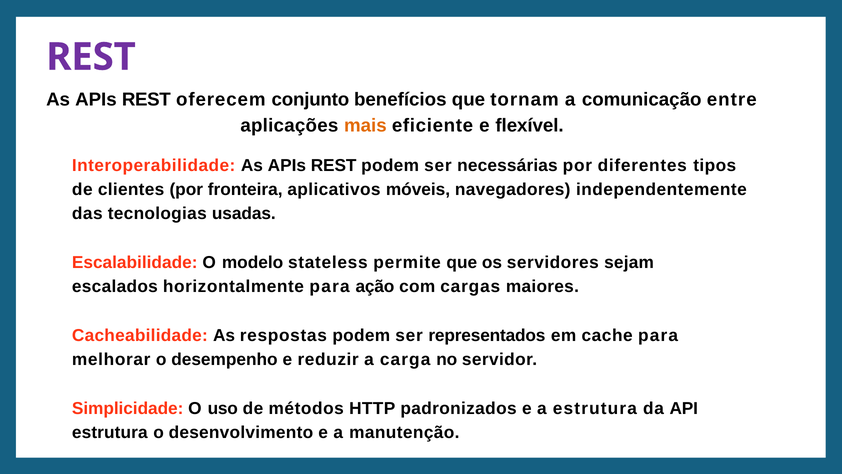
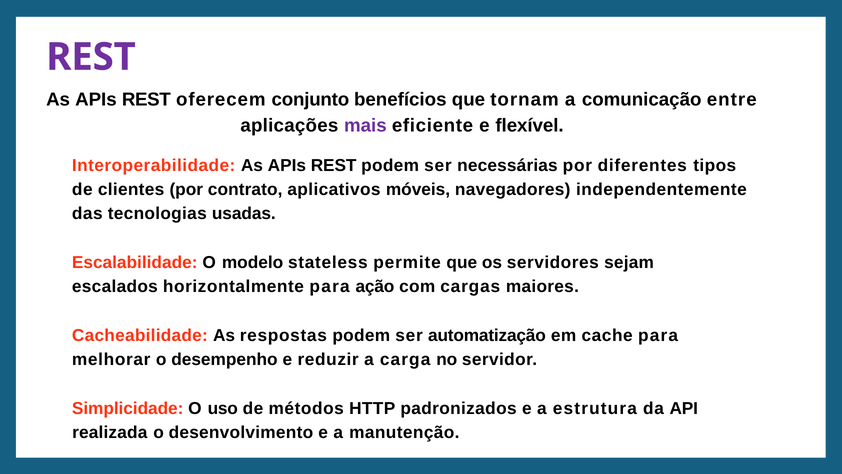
mais colour: orange -> purple
fronteira: fronteira -> contrato
representados: representados -> automatização
estrutura at (110, 432): estrutura -> realizada
